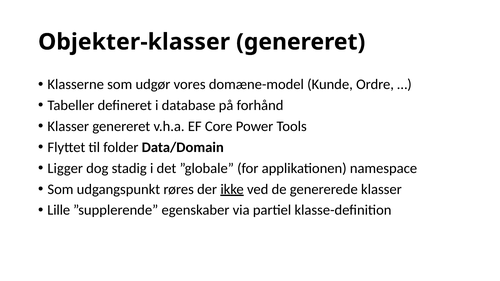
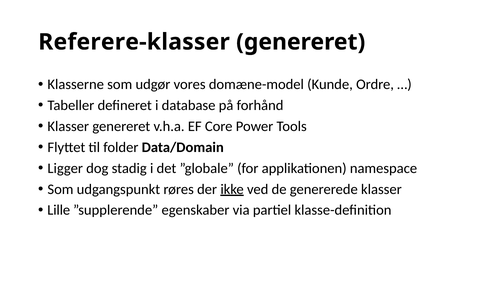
Objekter-klasser: Objekter-klasser -> Referere-klasser
